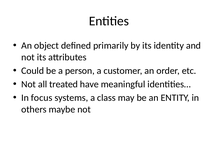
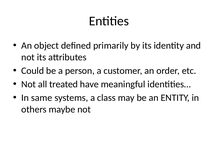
focus: focus -> same
